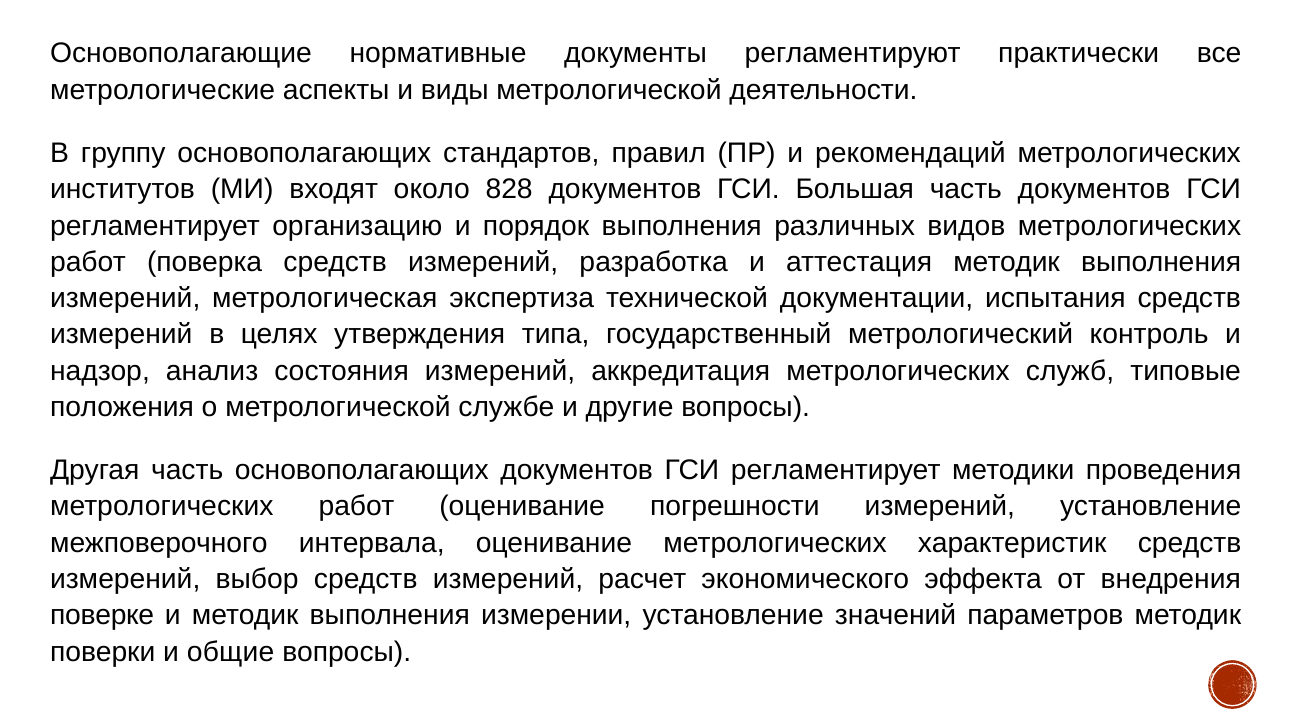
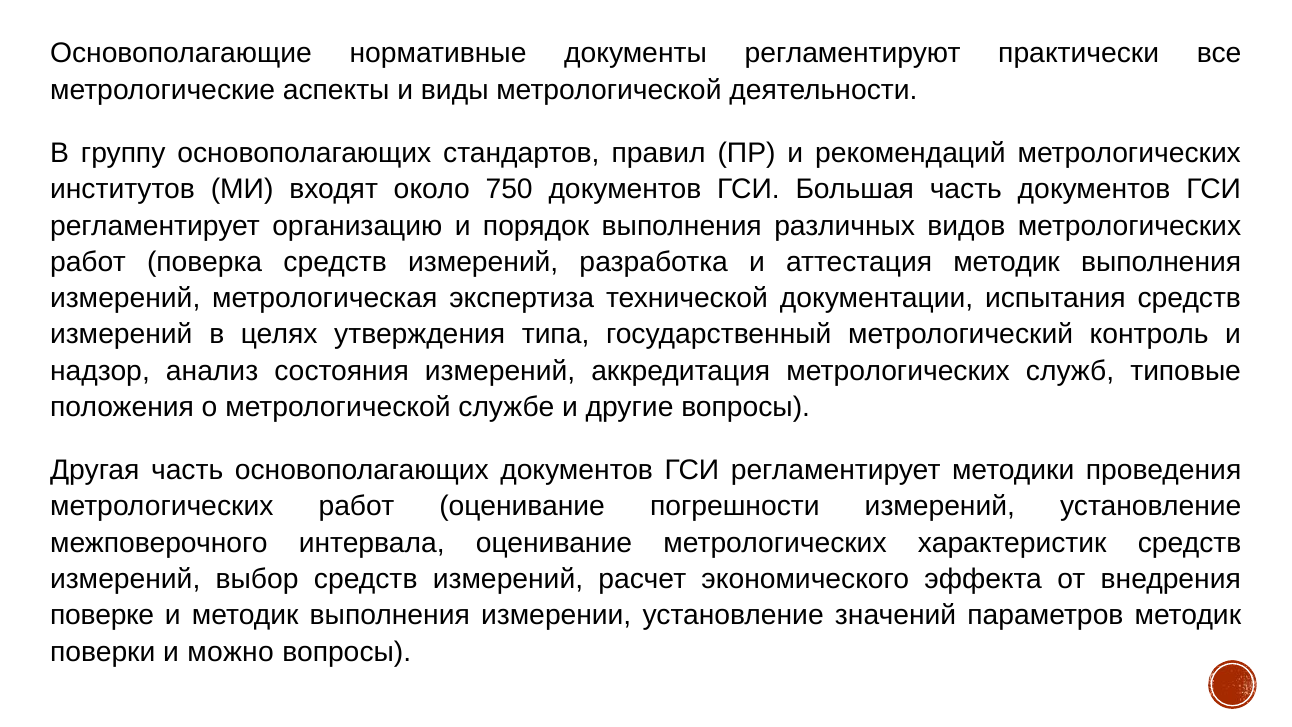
828: 828 -> 750
общие: общие -> можно
